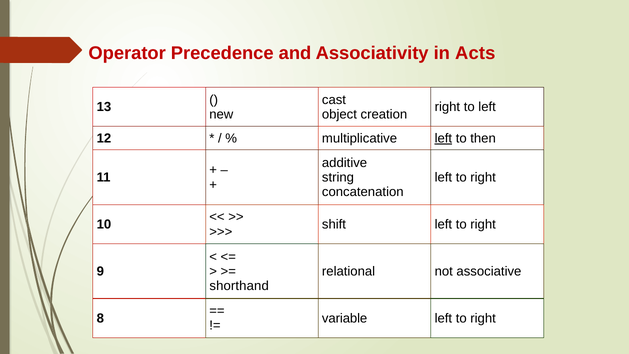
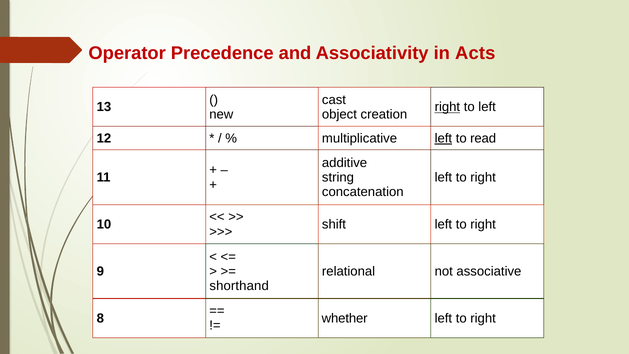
right at (447, 107) underline: none -> present
then: then -> read
variable: variable -> whether
